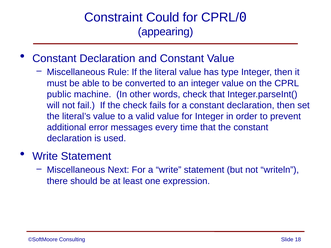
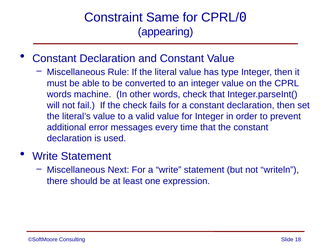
Could: Could -> Same
public at (59, 94): public -> words
